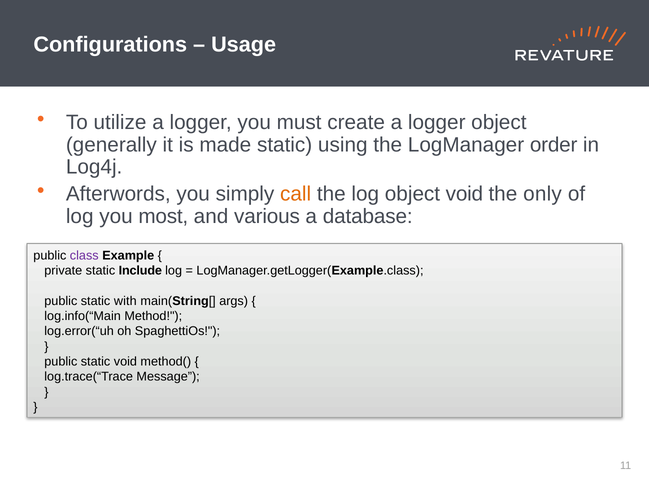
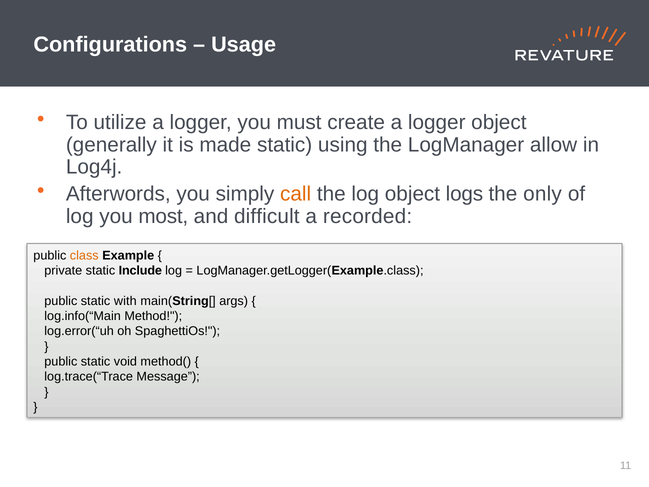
order: order -> allow
object void: void -> logs
various: various -> difficult
database: database -> recorded
class colour: purple -> orange
